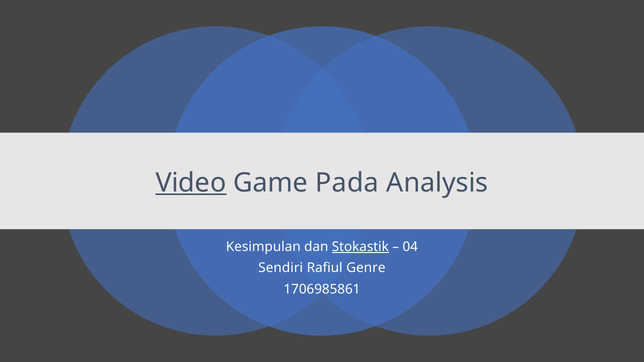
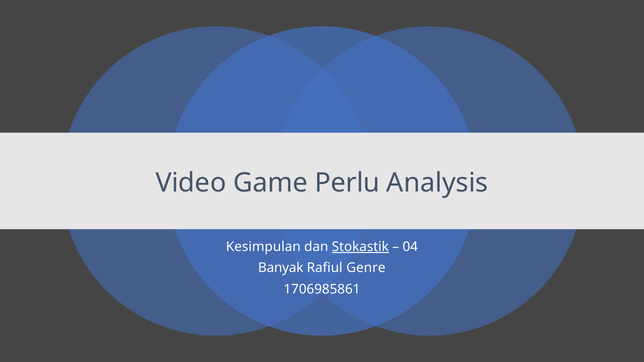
Video underline: present -> none
Pada: Pada -> Perlu
Sendiri: Sendiri -> Banyak
